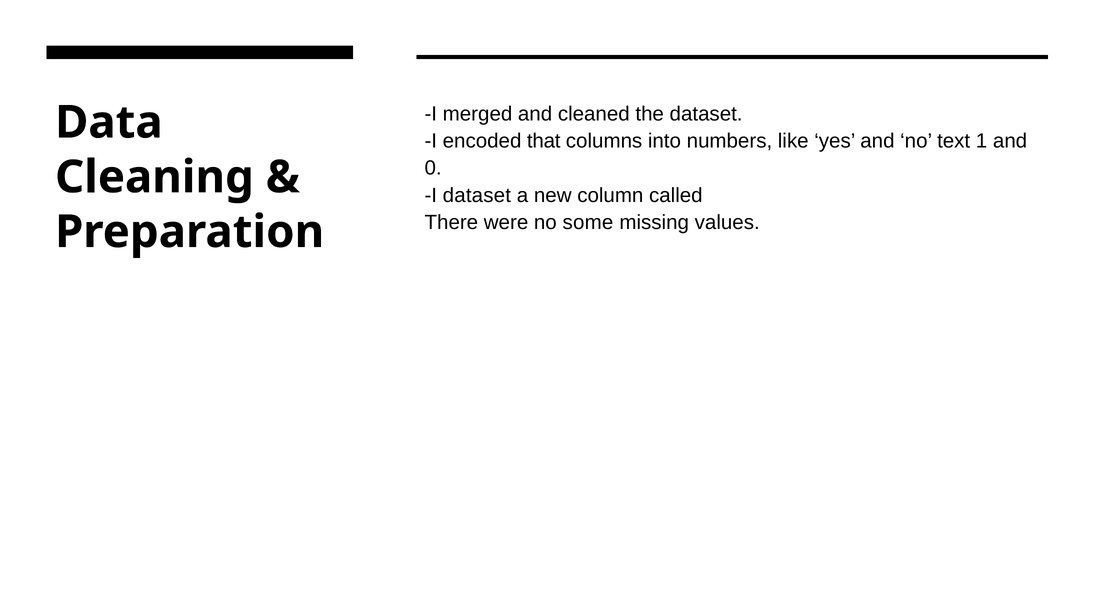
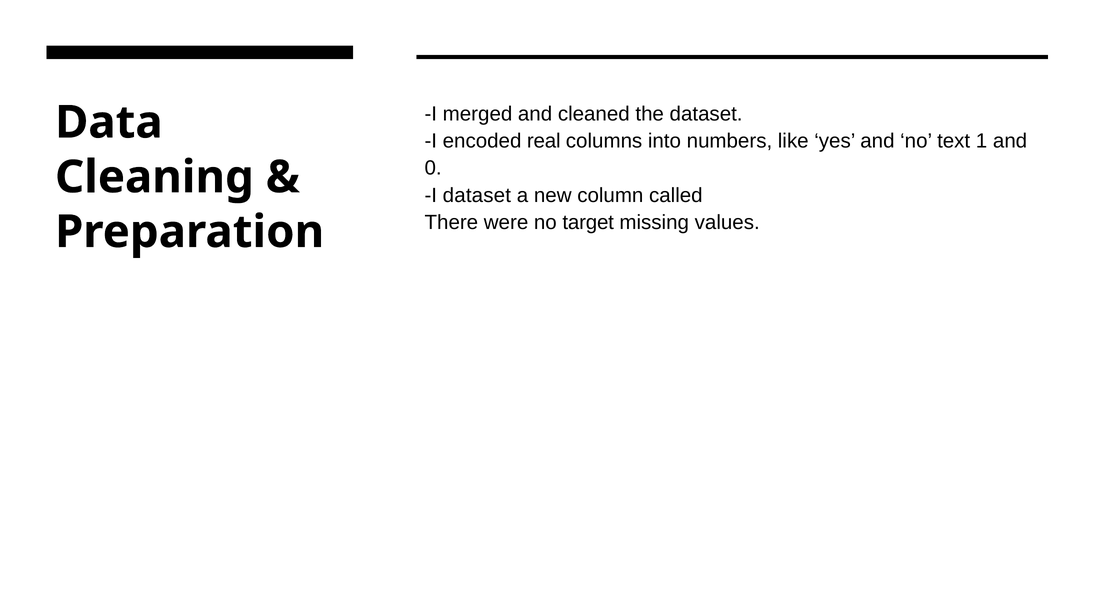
that: that -> real
some: some -> target
